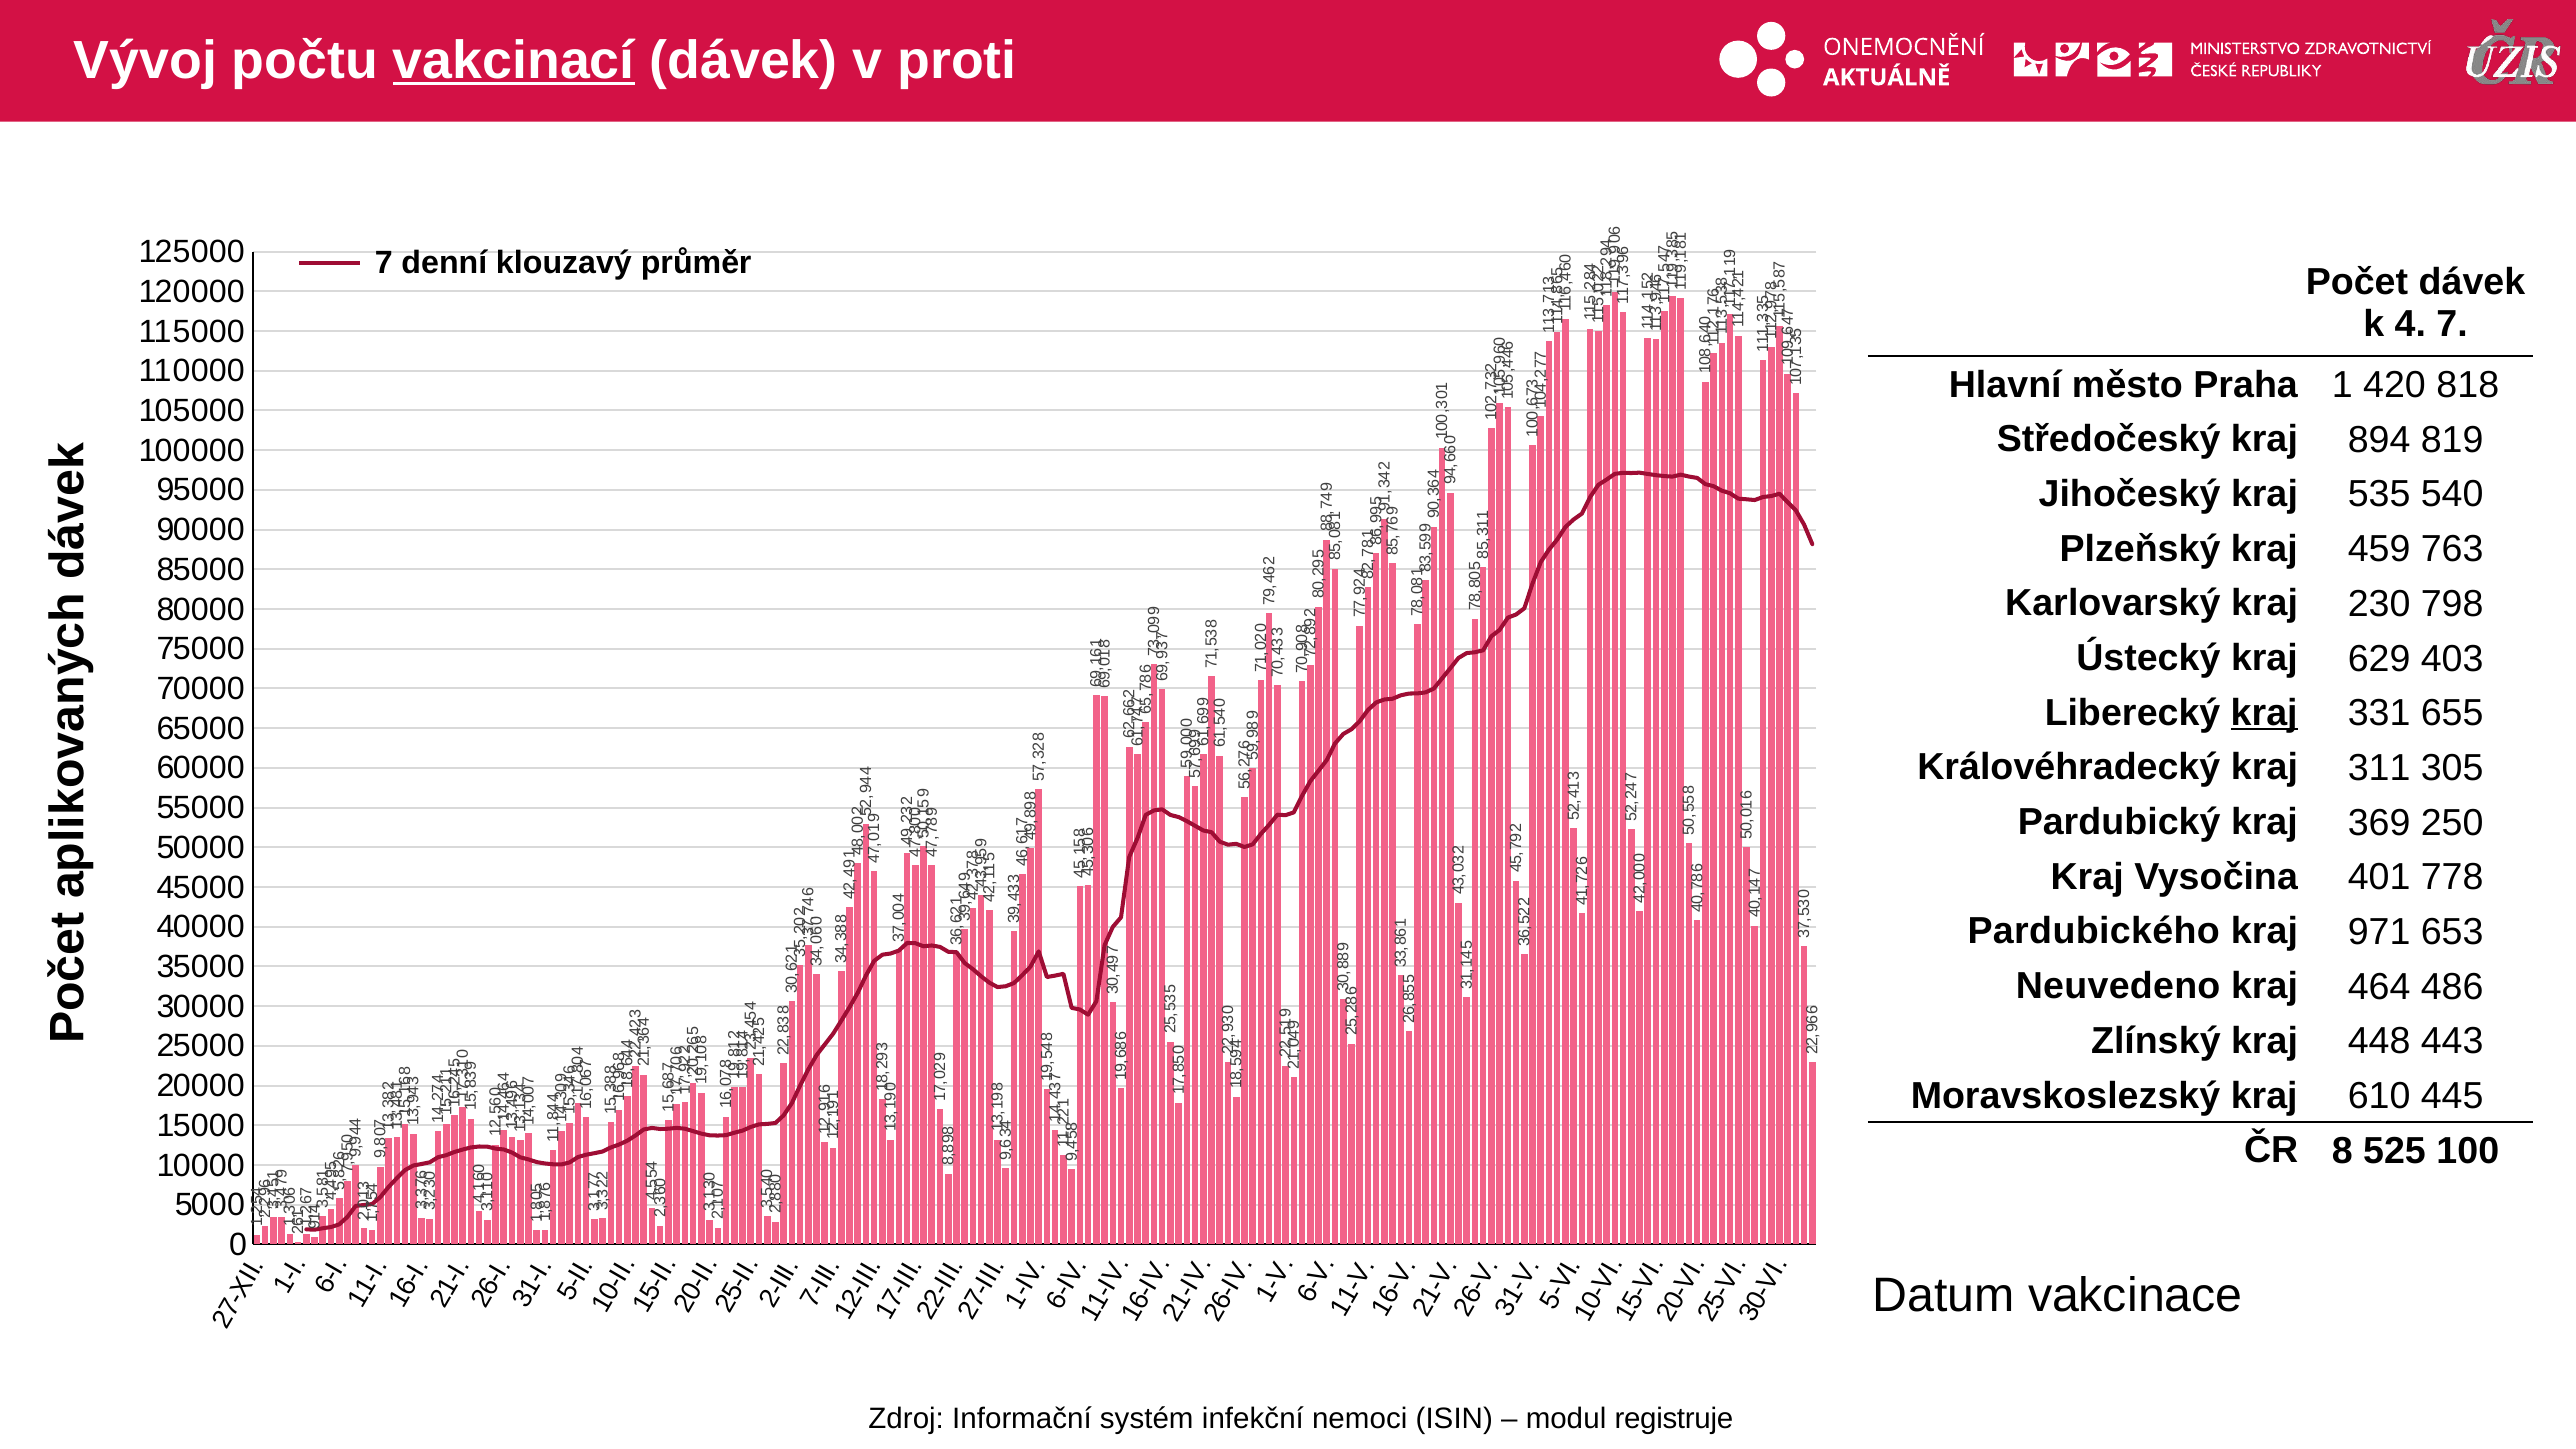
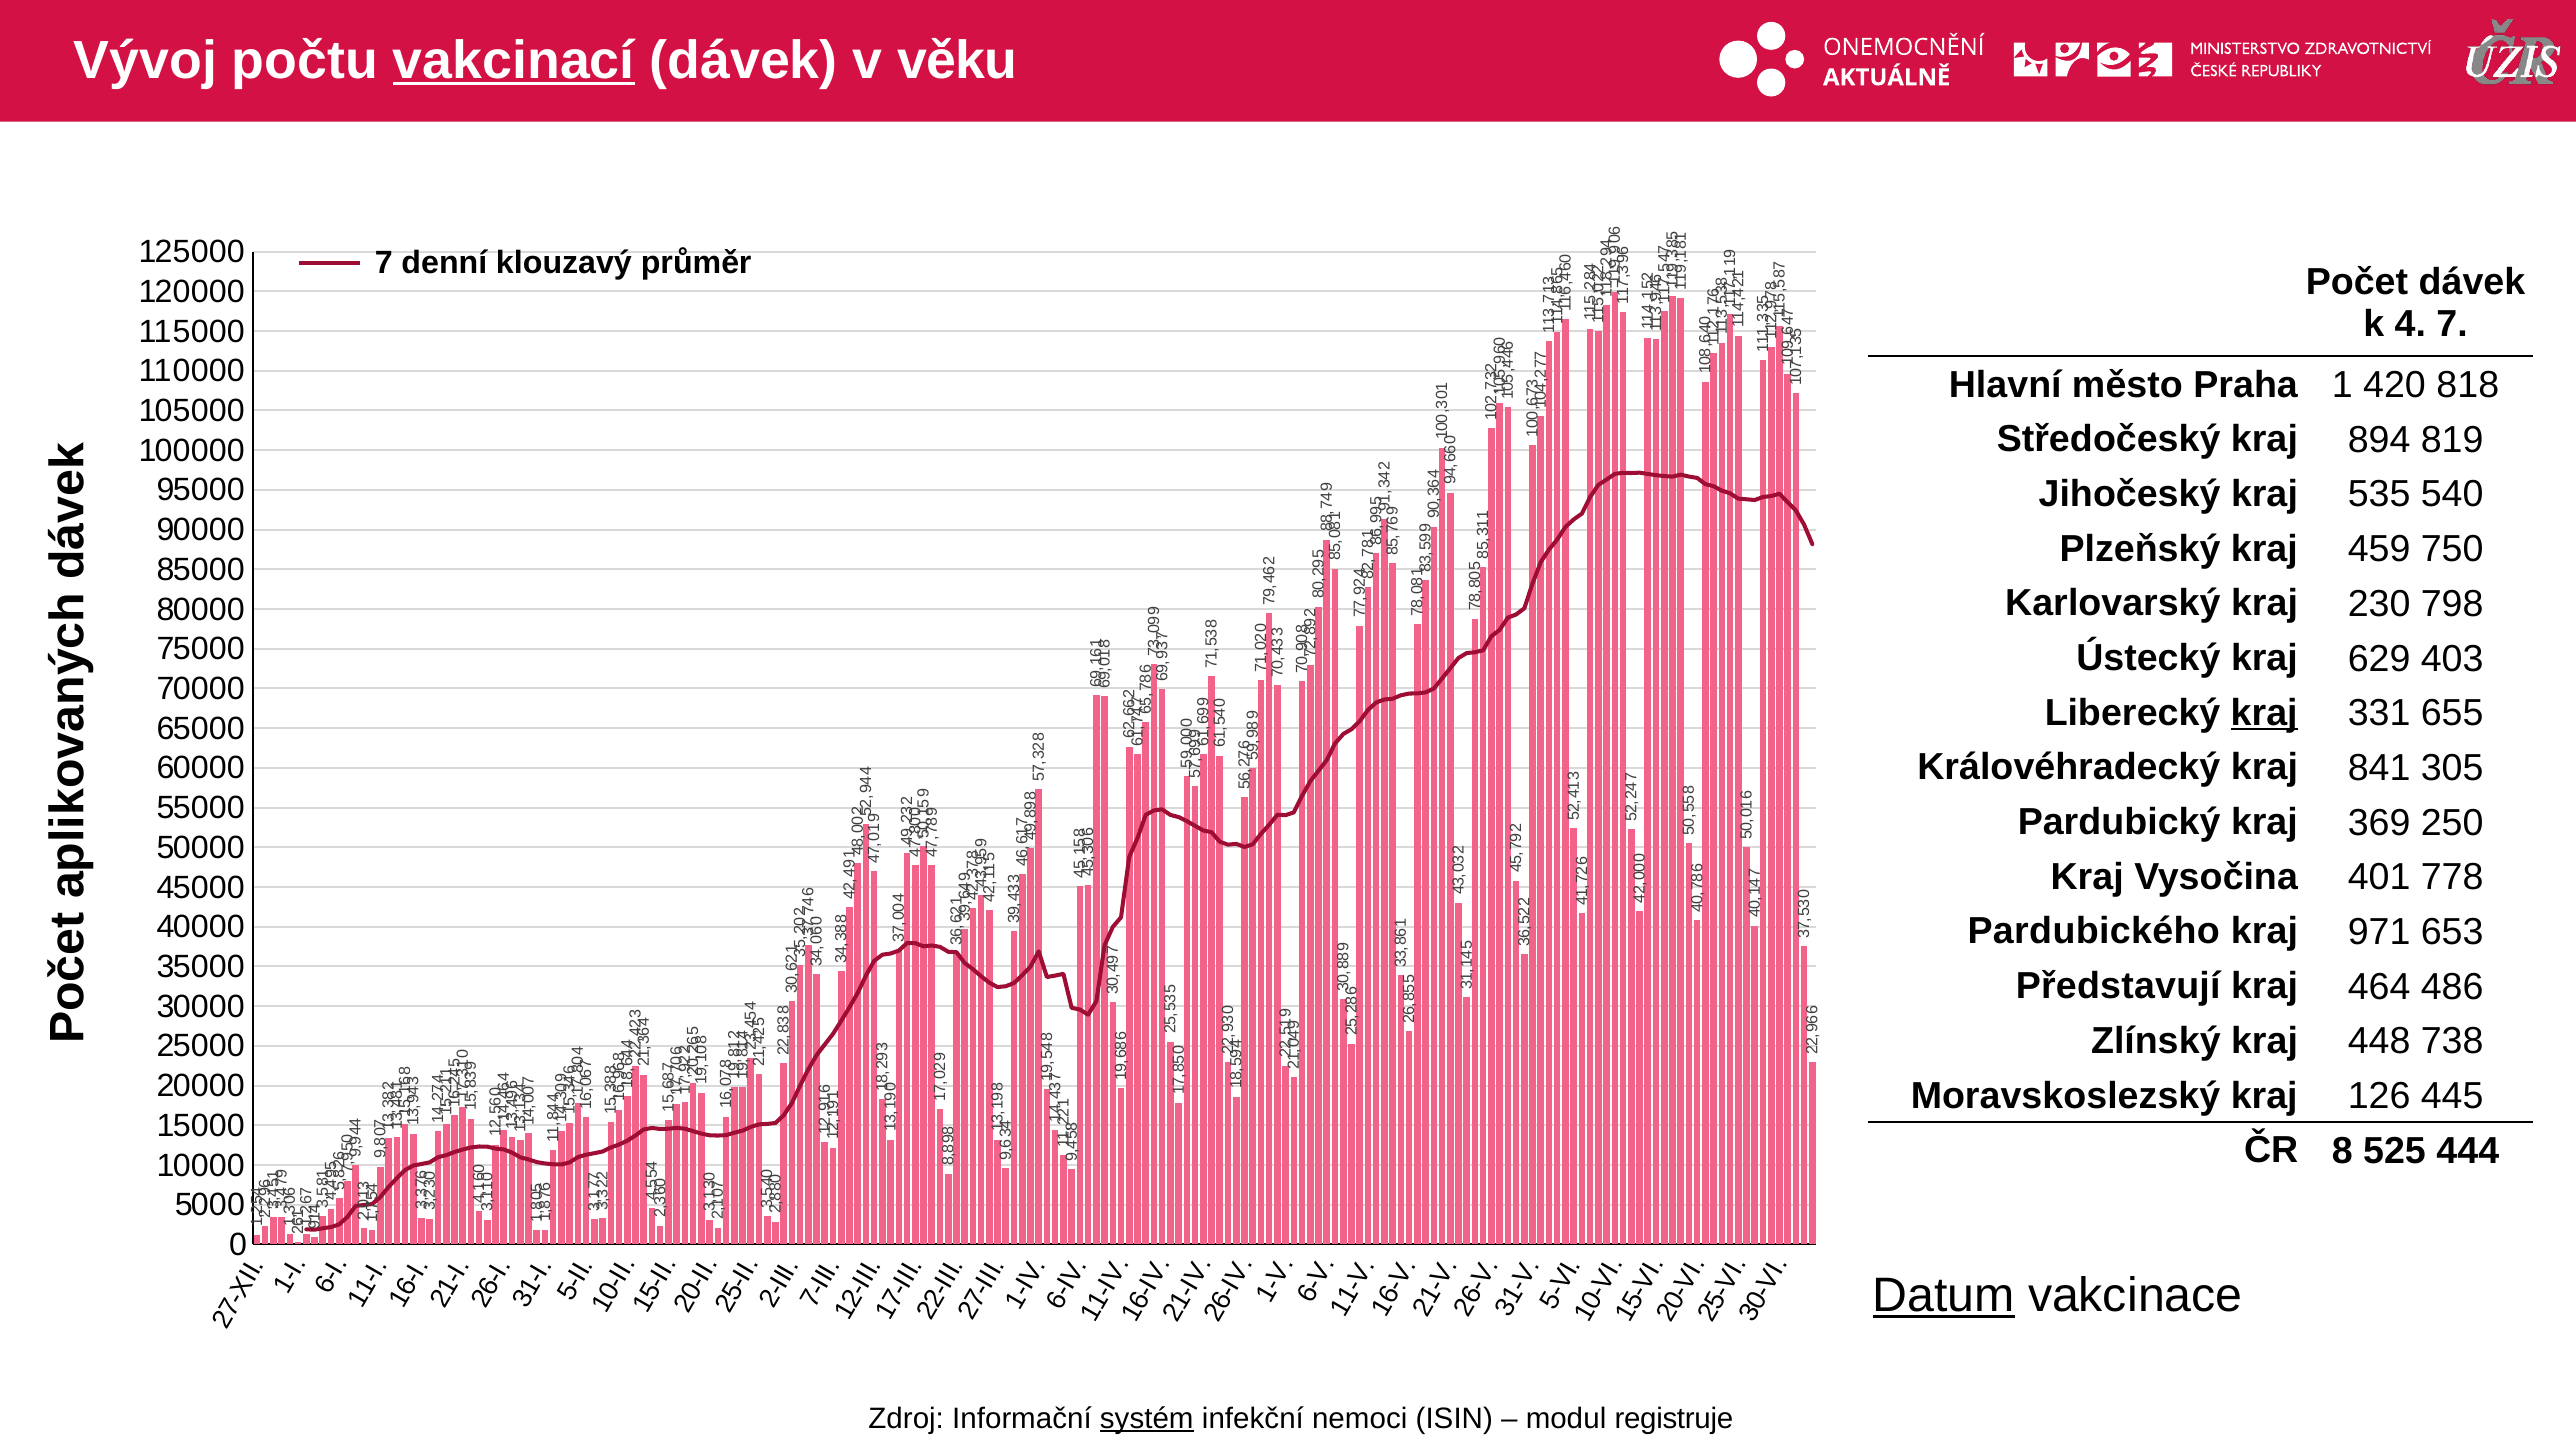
proti: proti -> věku
763: 763 -> 750
311: 311 -> 841
Neuvedeno: Neuvedeno -> Představují
443: 443 -> 738
610: 610 -> 126
100: 100 -> 444
Datum underline: none -> present
systém underline: none -> present
